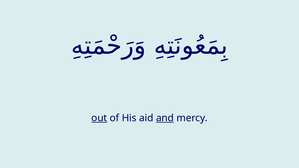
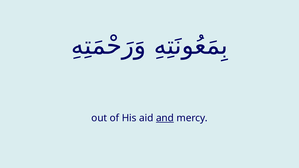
out underline: present -> none
